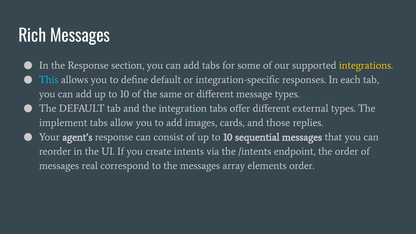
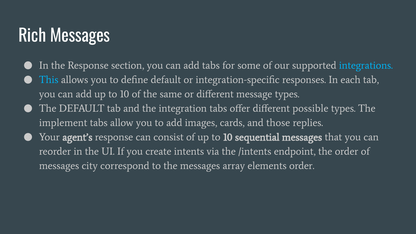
integrations colour: yellow -> light blue
external: external -> possible
real: real -> city
